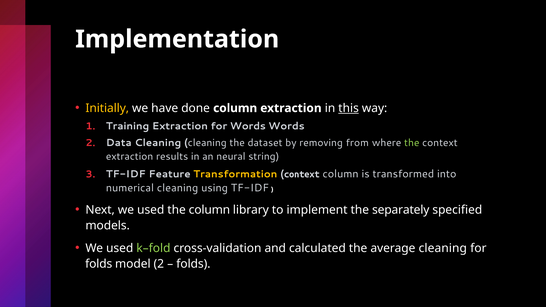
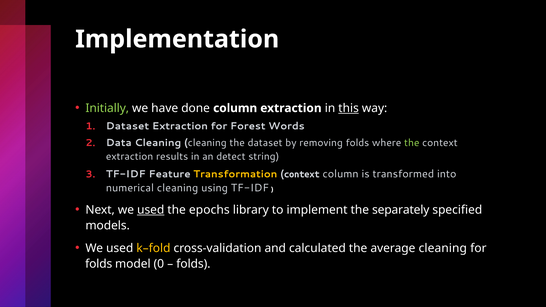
Initially colour: yellow -> light green
Training at (128, 126): Training -> Dataset
for Words: Words -> Forest
removing from: from -> folds
neural: neural -> detect
used at (151, 210) underline: none -> present
the column: column -> epochs
k–fold colour: light green -> yellow
model 2: 2 -> 0
